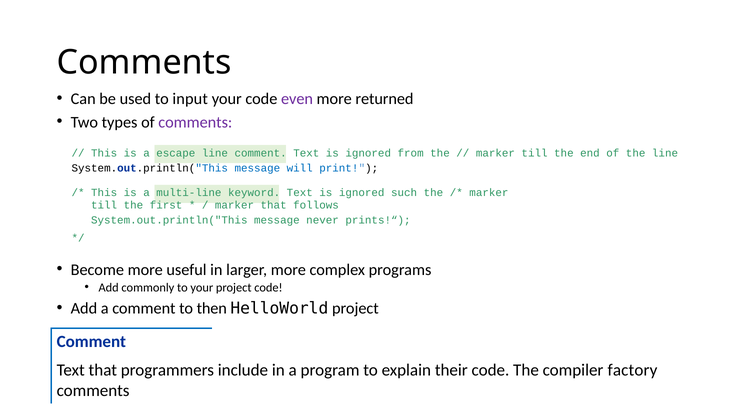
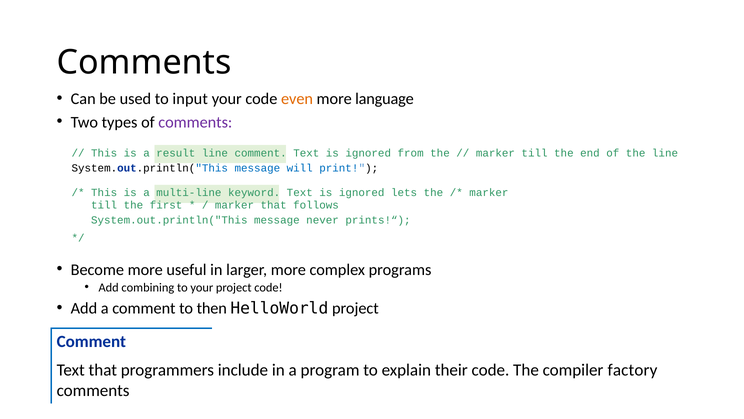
even colour: purple -> orange
returned: returned -> language
escape: escape -> result
such: such -> lets
commonly: commonly -> combining
